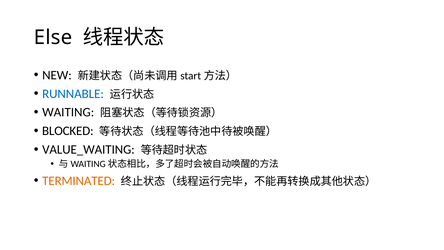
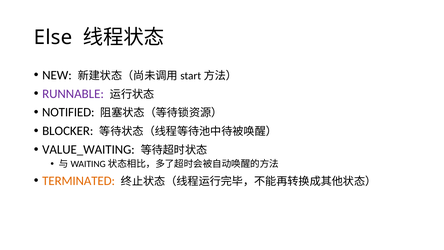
RUNNABLE colour: blue -> purple
WAITING: WAITING -> NOTIFIED
BLOCKED: BLOCKED -> BLOCKER
